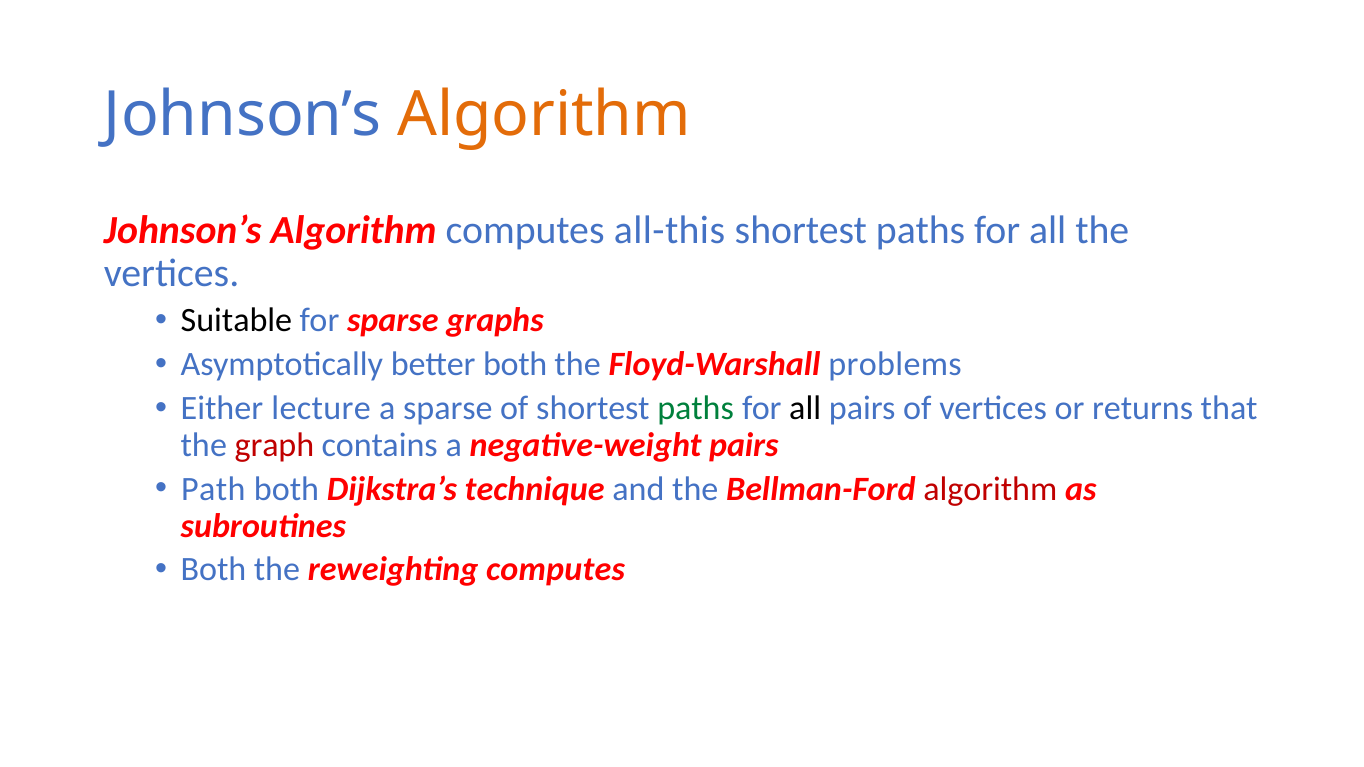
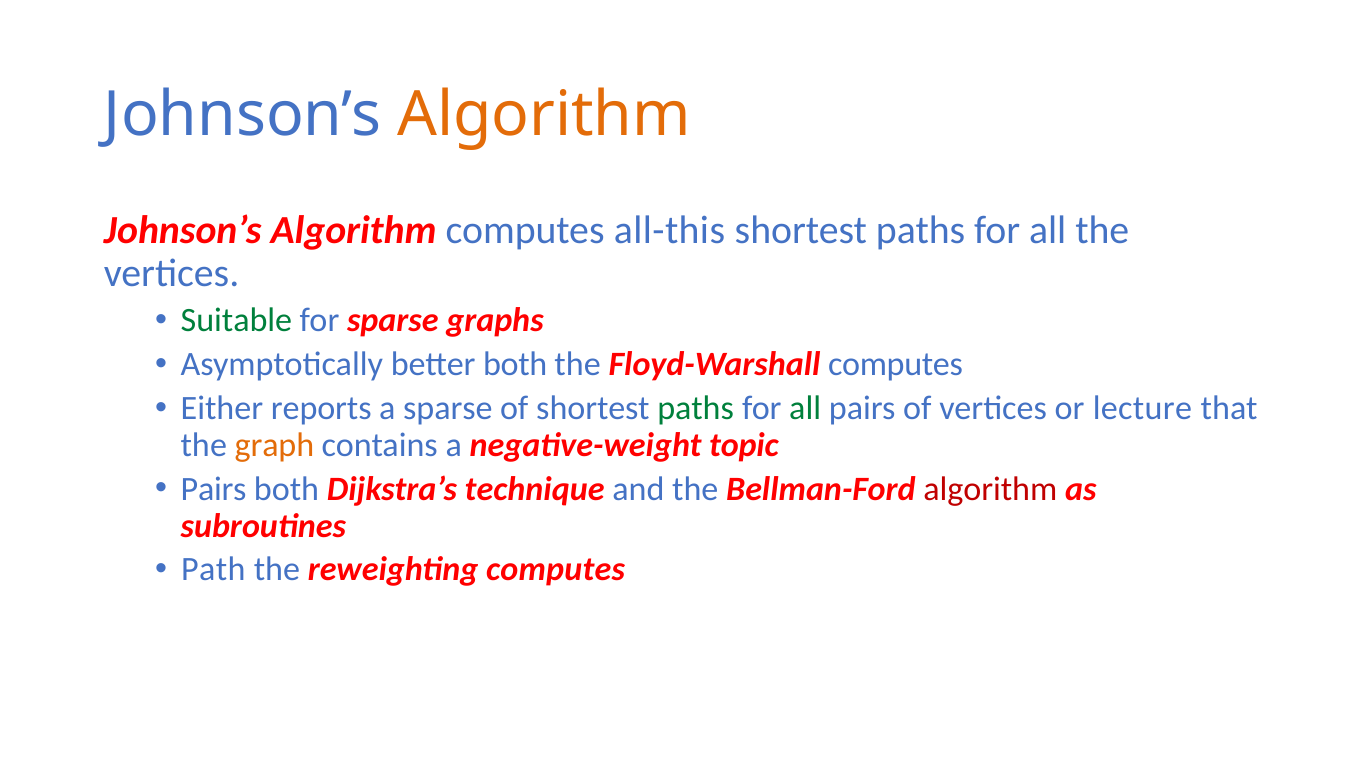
Suitable colour: black -> green
Floyd-Warshall problems: problems -> computes
lecture: lecture -> reports
all at (805, 408) colour: black -> green
returns: returns -> lecture
graph colour: red -> orange
negative-weight pairs: pairs -> topic
Path at (213, 489): Path -> Pairs
Both at (214, 570): Both -> Path
